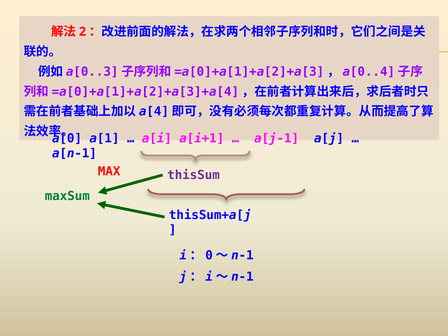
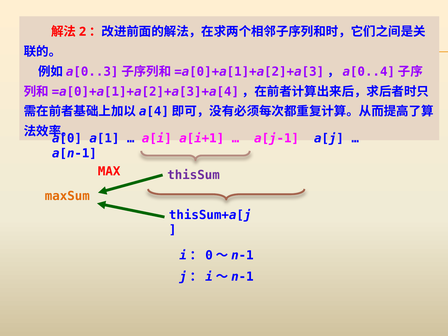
maxSum colour: green -> orange
